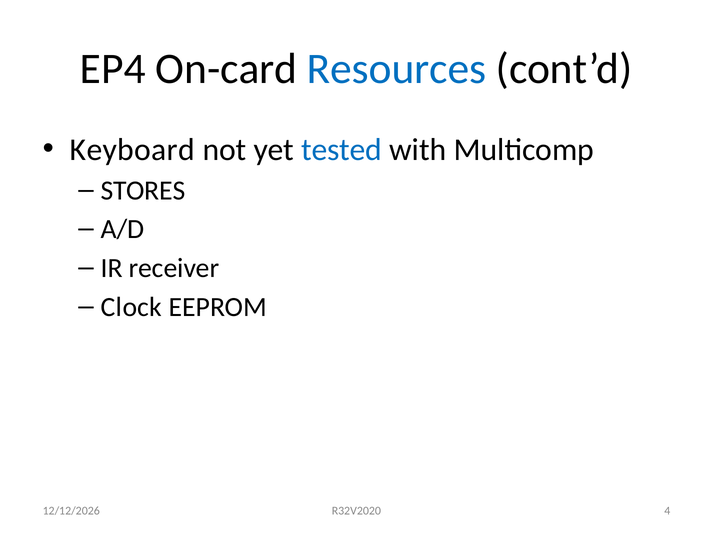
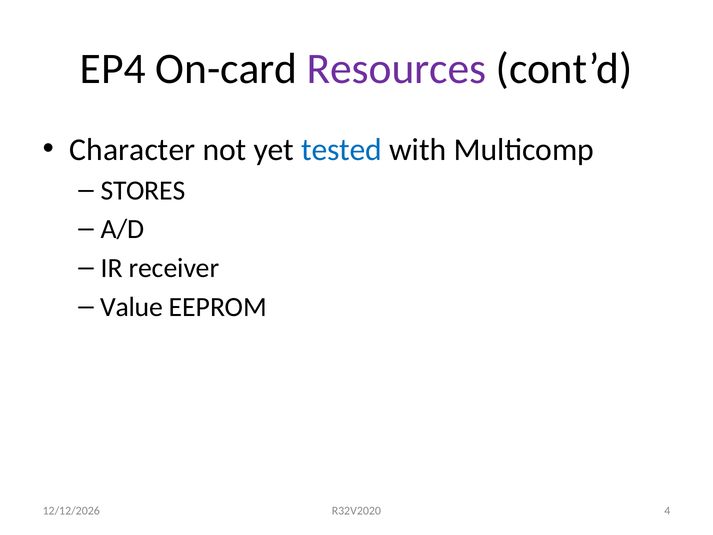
Resources colour: blue -> purple
Keyboard: Keyboard -> Character
Clock: Clock -> Value
